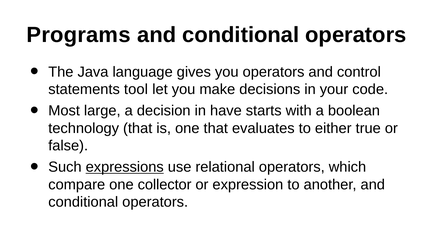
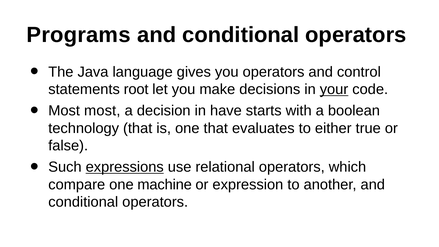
tool: tool -> root
your underline: none -> present
Most large: large -> most
collector: collector -> machine
